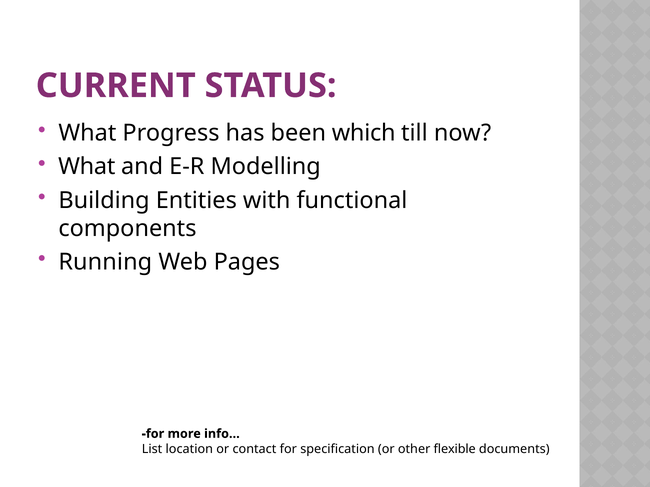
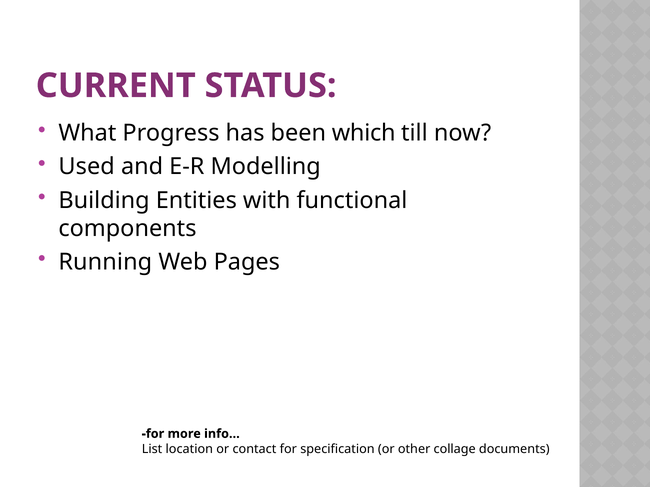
What at (87, 167): What -> Used
flexible: flexible -> collage
